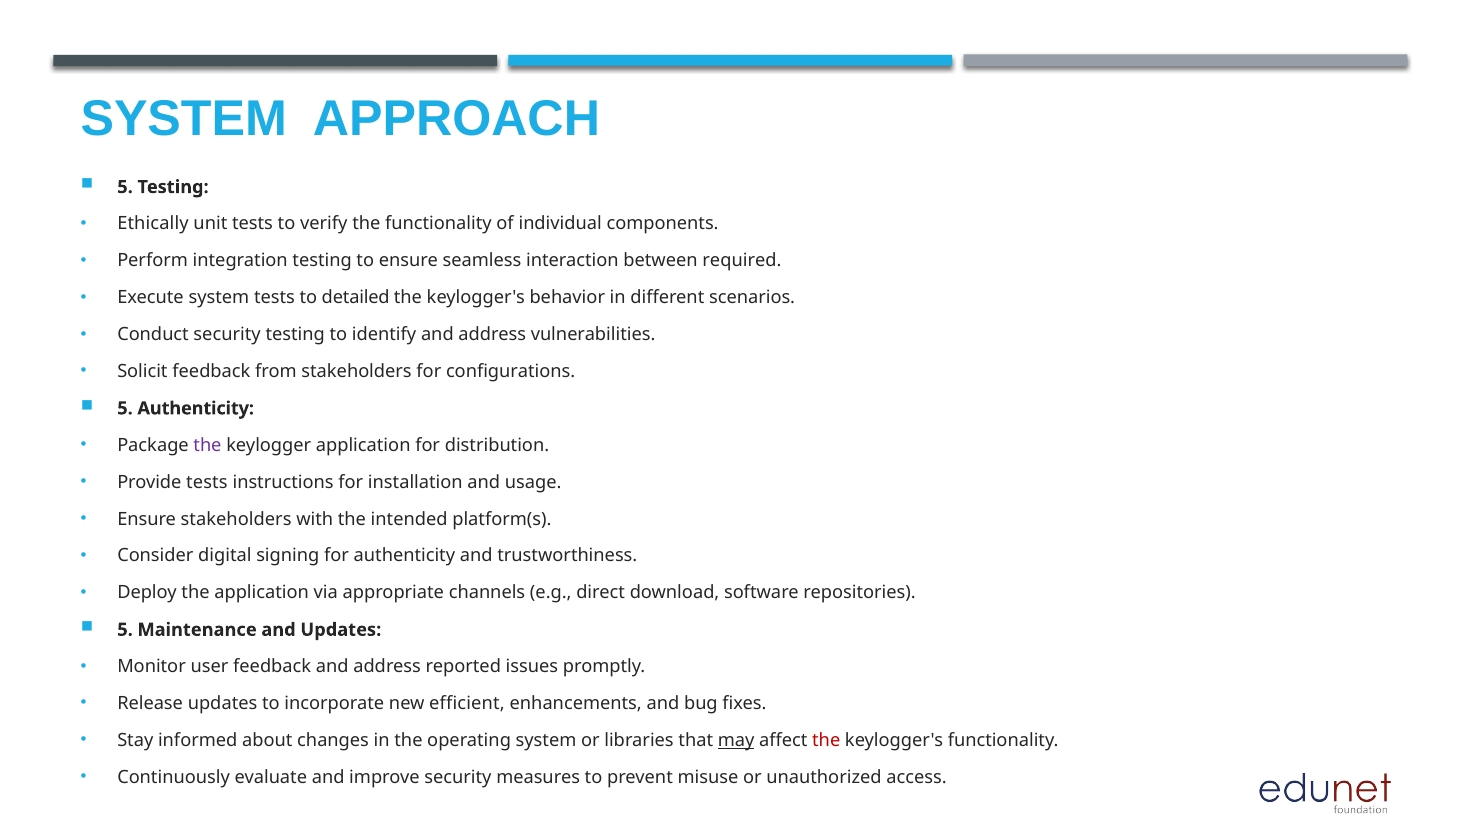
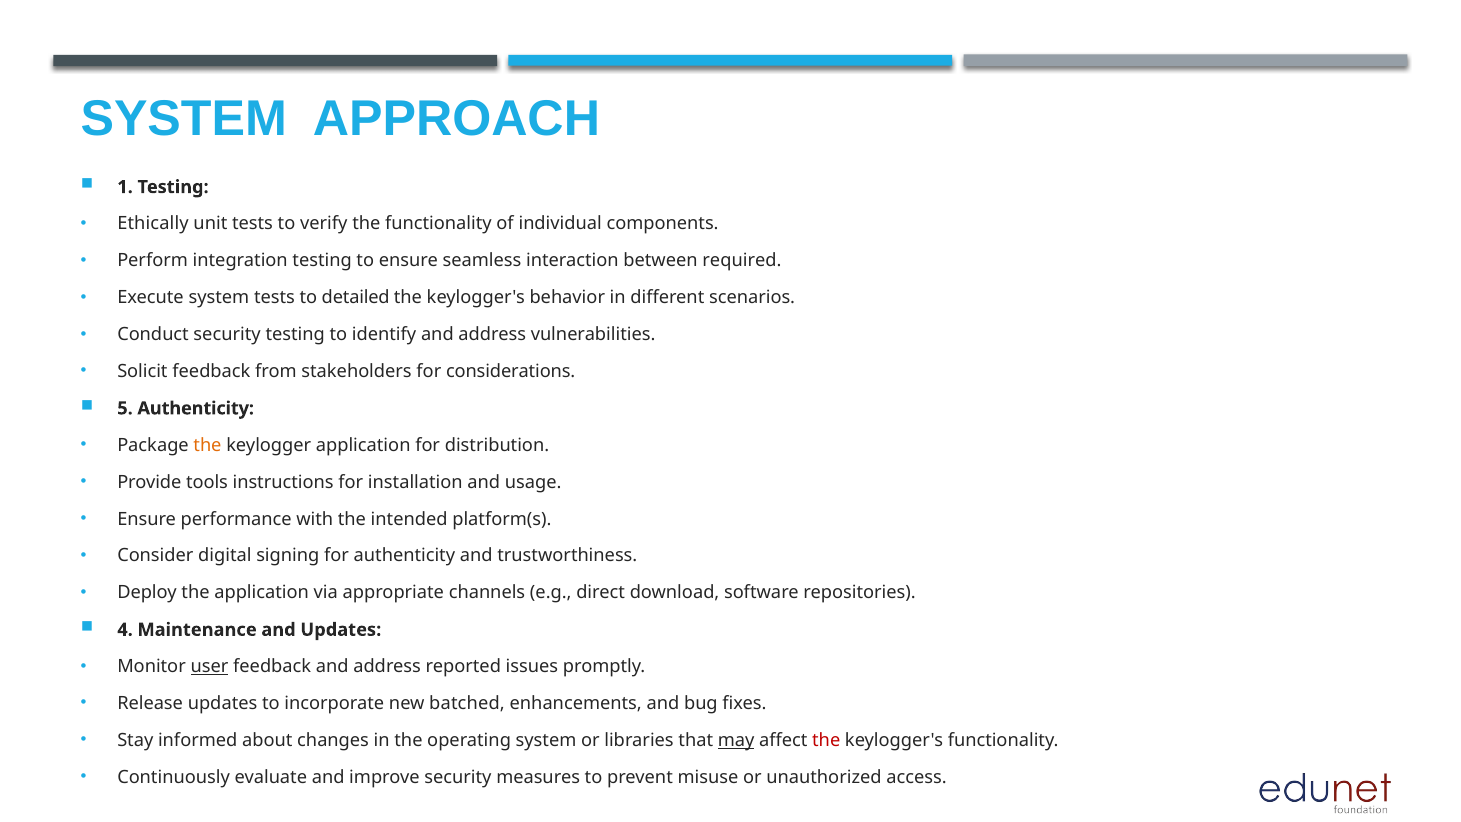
5 at (125, 187): 5 -> 1
configurations: configurations -> considerations
the at (208, 445) colour: purple -> orange
Provide tests: tests -> tools
Ensure stakeholders: stakeholders -> performance
5 at (125, 630): 5 -> 4
user underline: none -> present
efficient: efficient -> batched
